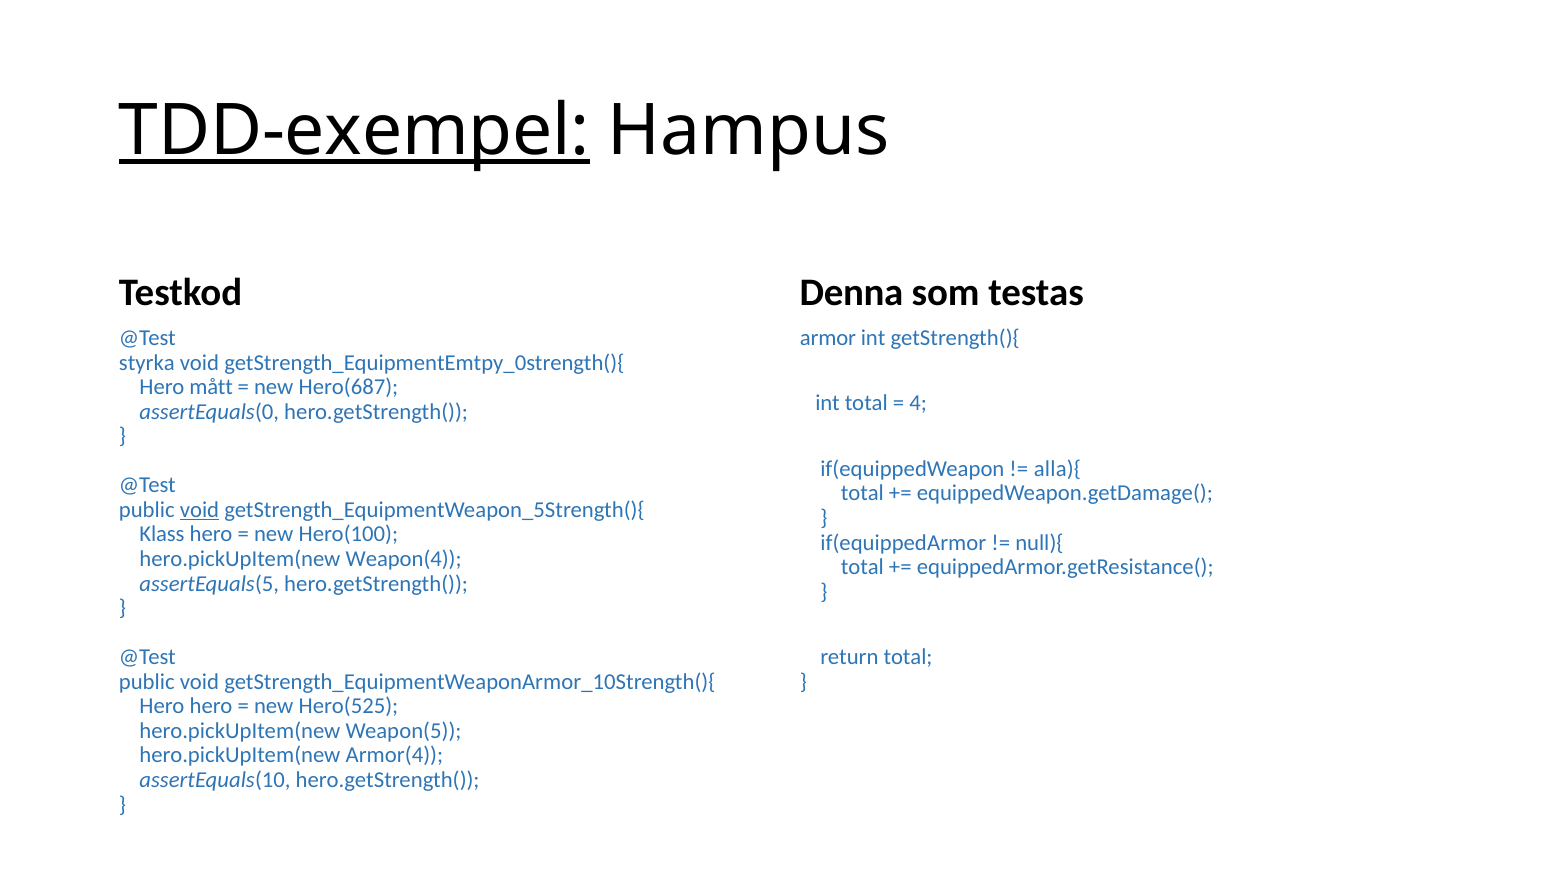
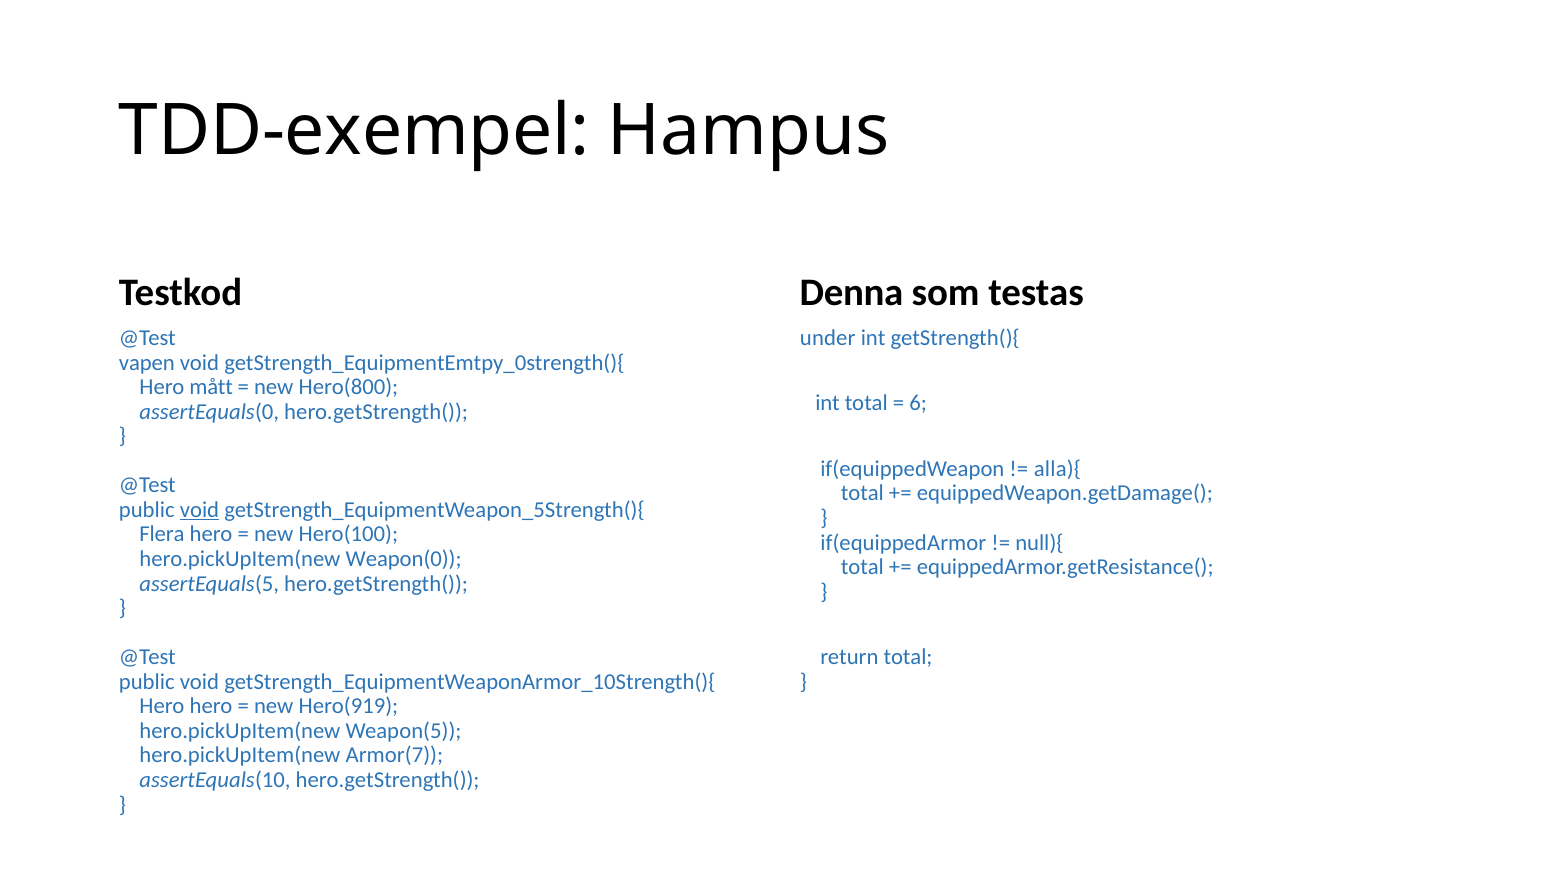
TDD-exempel underline: present -> none
armor: armor -> under
styrka: styrka -> vapen
Hero(687: Hero(687 -> Hero(800
4: 4 -> 6
Klass: Klass -> Flera
Weapon(4: Weapon(4 -> Weapon(0
Hero(525: Hero(525 -> Hero(919
Armor(4: Armor(4 -> Armor(7
